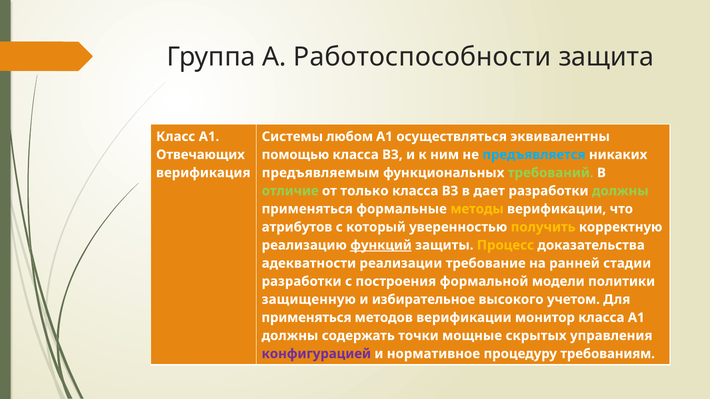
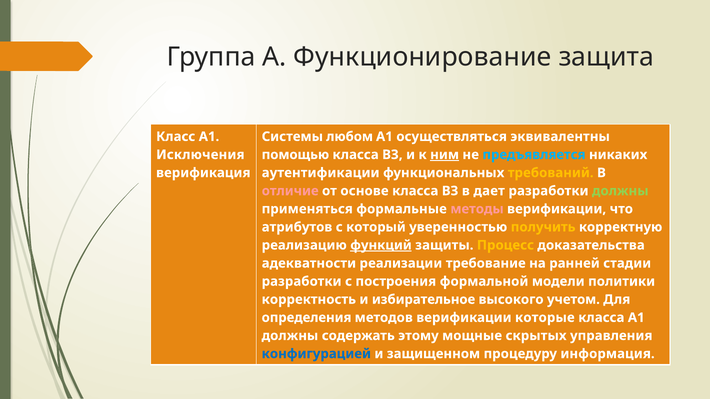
Работоспособности: Работоспособности -> Функционирование
Отвечающих: Отвечающих -> Исключения
ним underline: none -> present
предъявляемым: предъявляемым -> аутентификации
требований colour: light green -> yellow
отличие colour: light green -> pink
только: только -> основе
методы colour: yellow -> pink
защищенную: защищенную -> корректность
применяться at (307, 318): применяться -> определения
монитор: монитор -> которые
точки: точки -> этому
конфигурацией colour: purple -> blue
нормативное: нормативное -> защищенном
требованиям: требованиям -> информация
